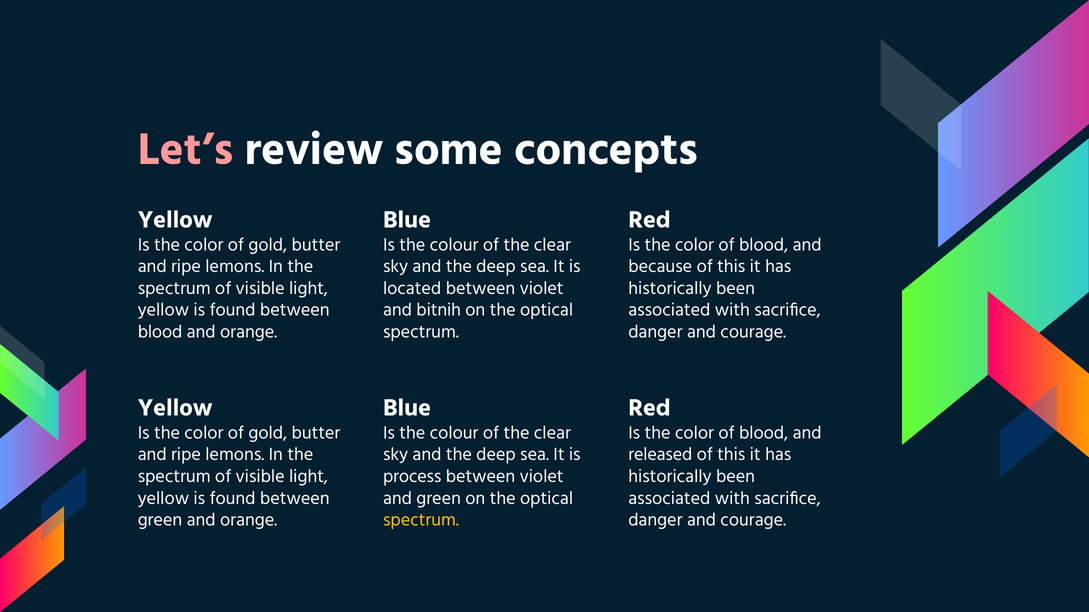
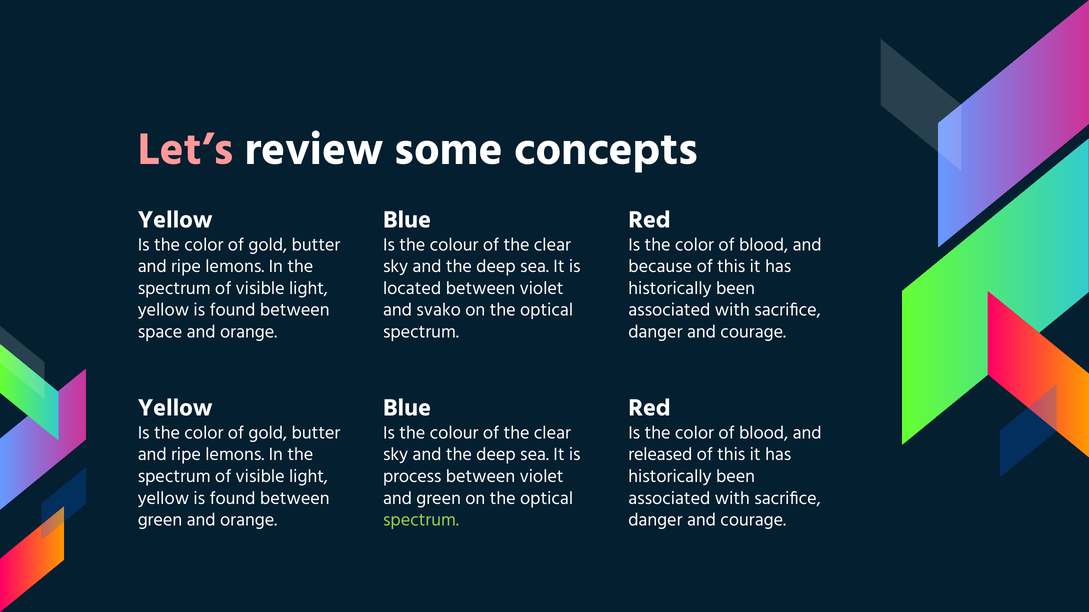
bitnih: bitnih -> svako
blood at (160, 332): blood -> space
spectrum at (421, 520) colour: yellow -> light green
